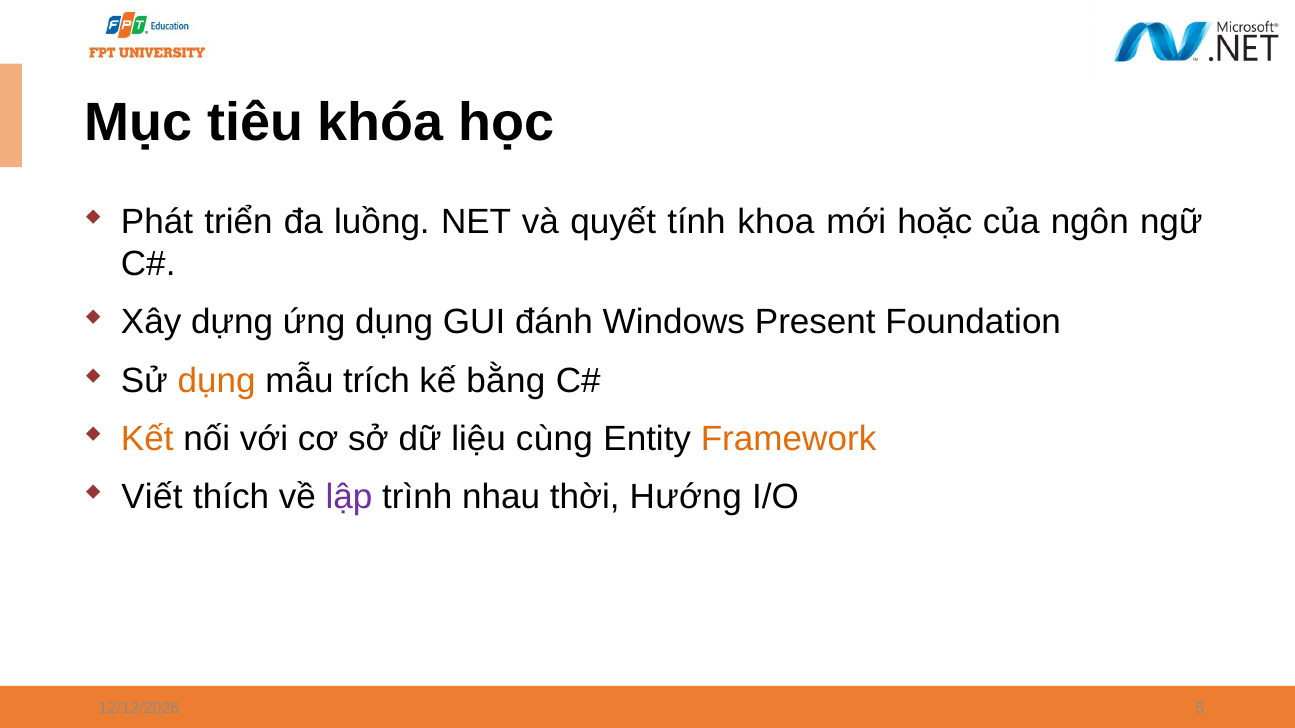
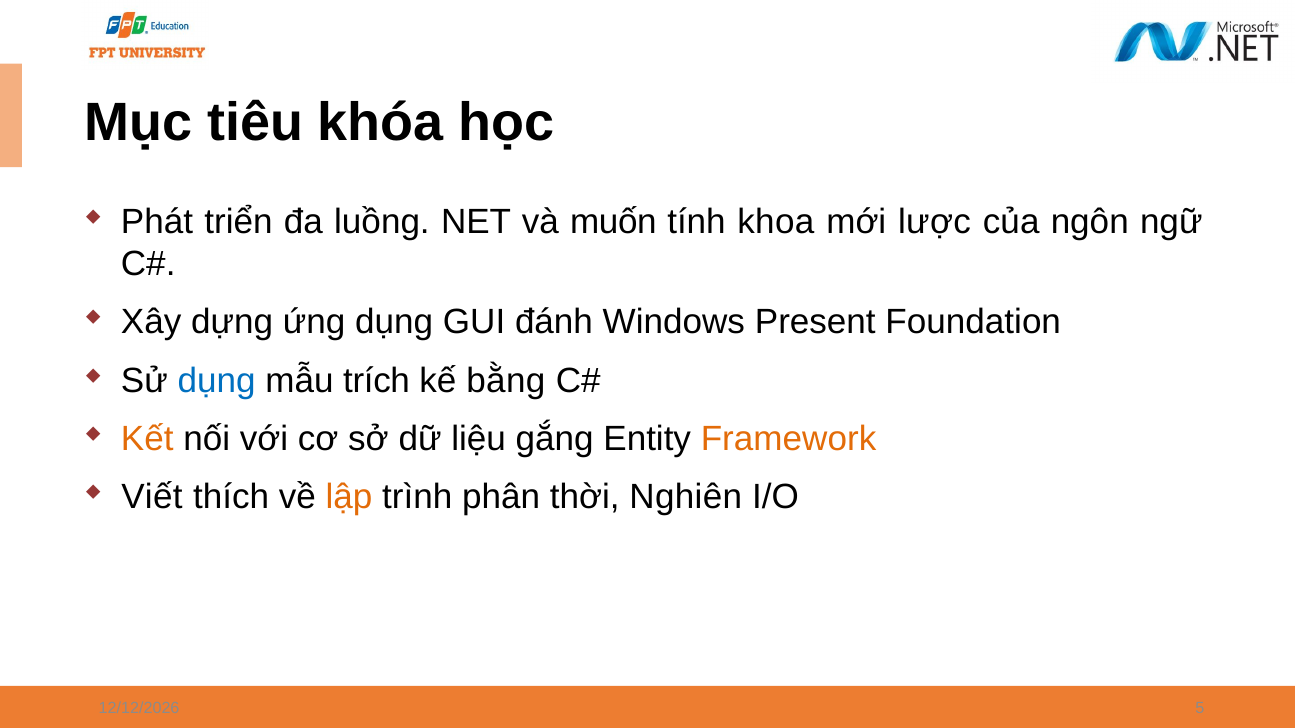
quyết: quyết -> muốn
hoặc: hoặc -> lược
dụng at (217, 381) colour: orange -> blue
cùng: cùng -> gắng
lập colour: purple -> orange
nhau: nhau -> phân
Hướng: Hướng -> Nghiên
